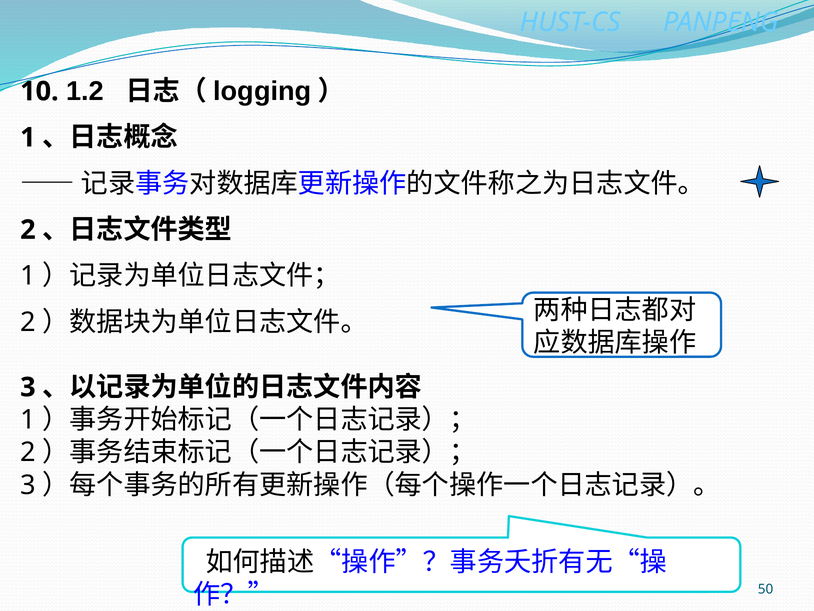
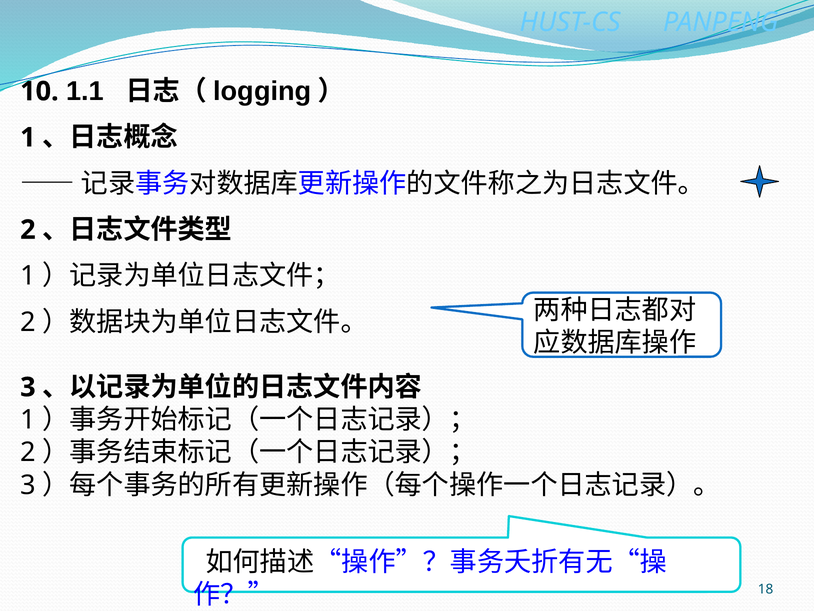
1.2: 1.2 -> 1.1
50: 50 -> 18
